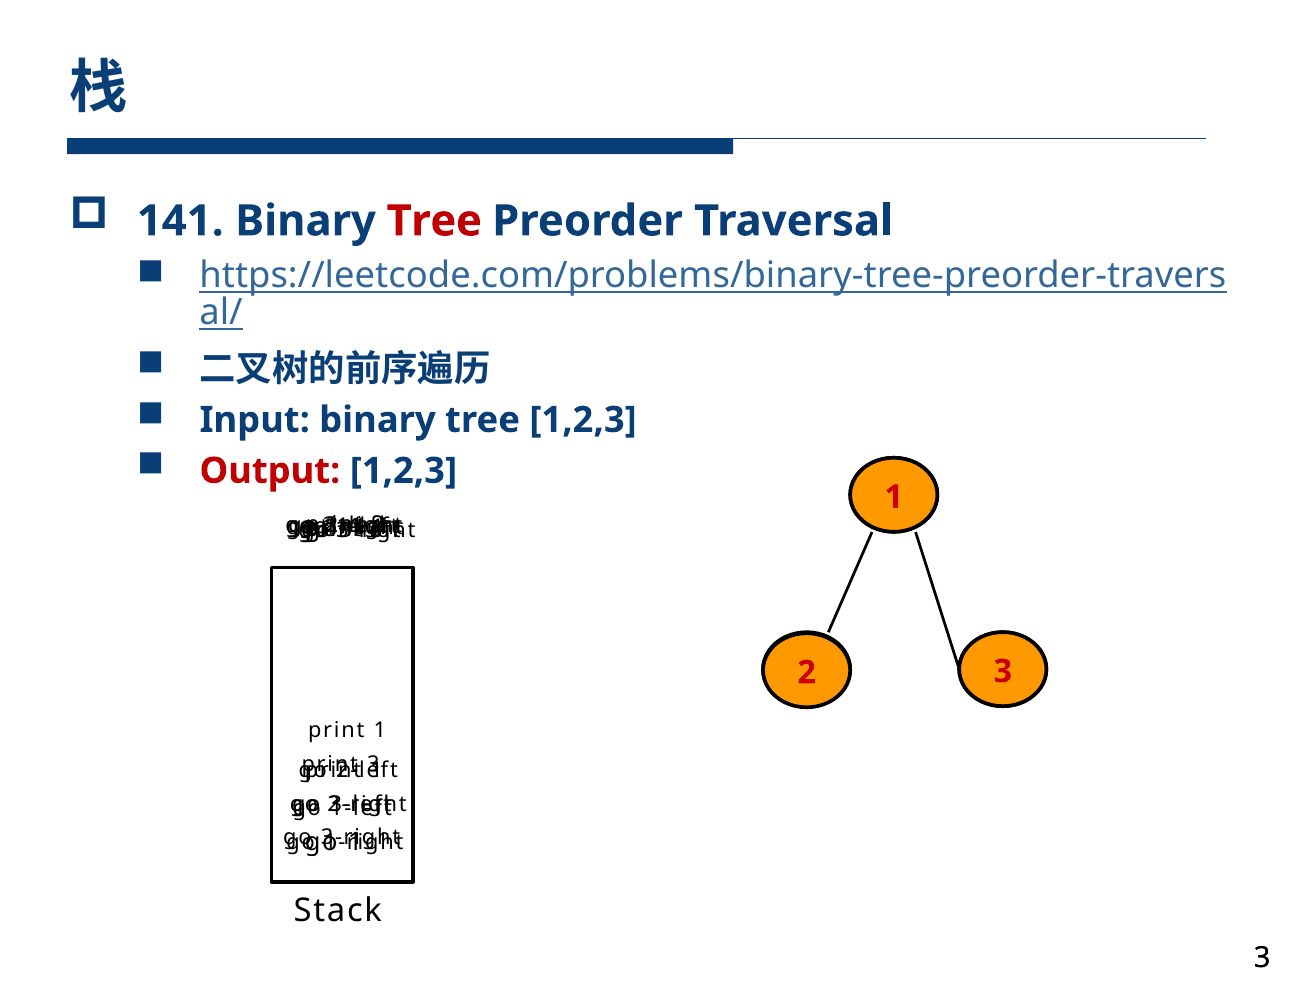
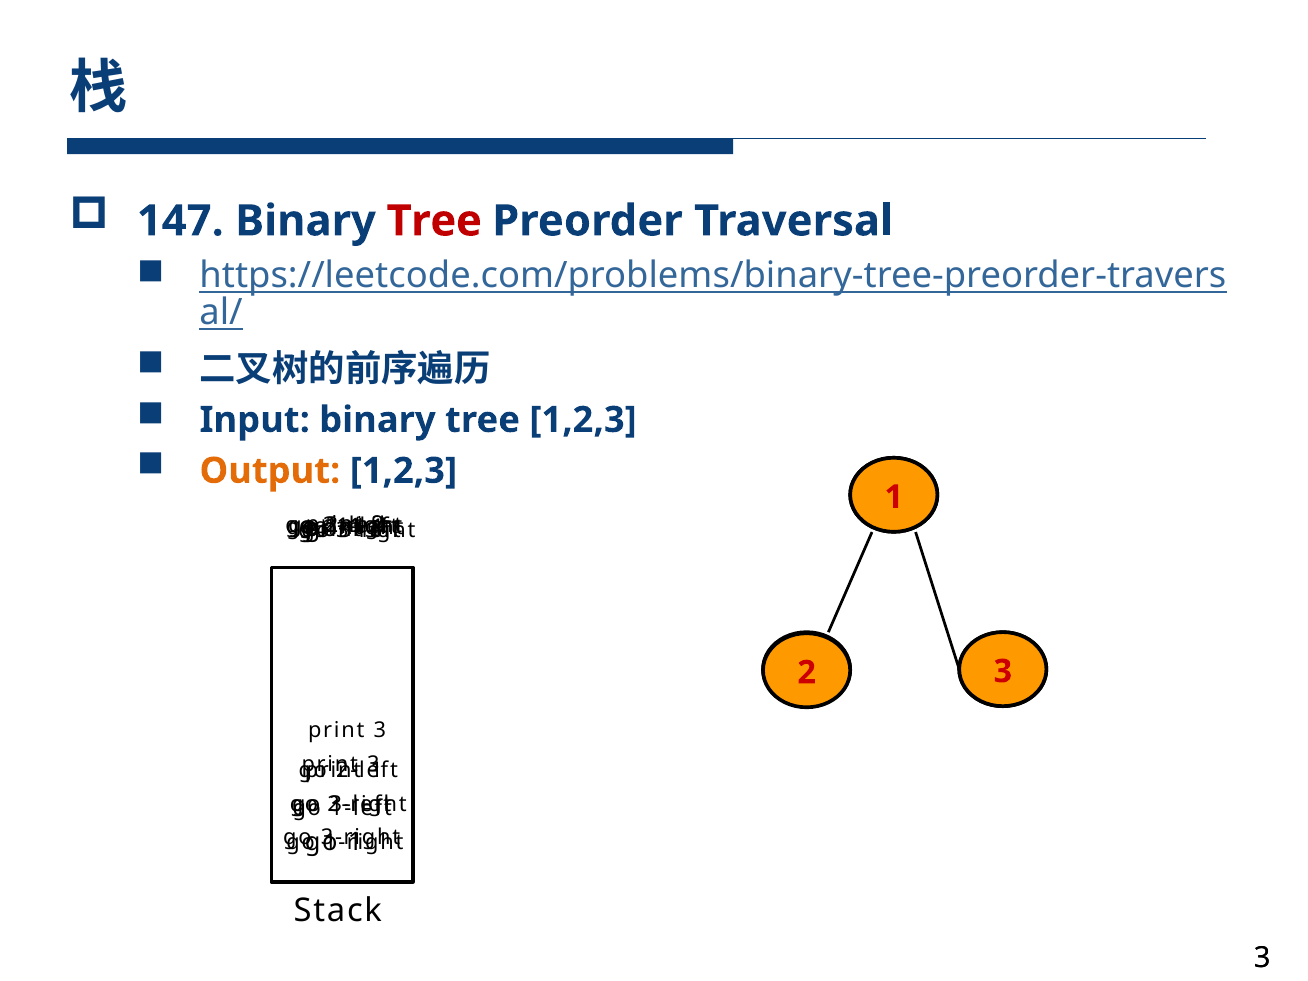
141: 141 -> 147
Output colour: red -> orange
1 at (380, 731): 1 -> 3
